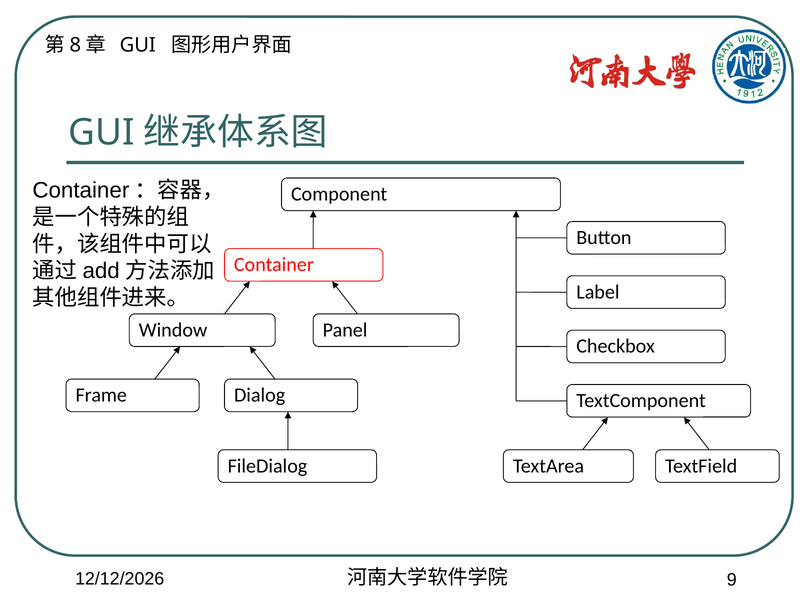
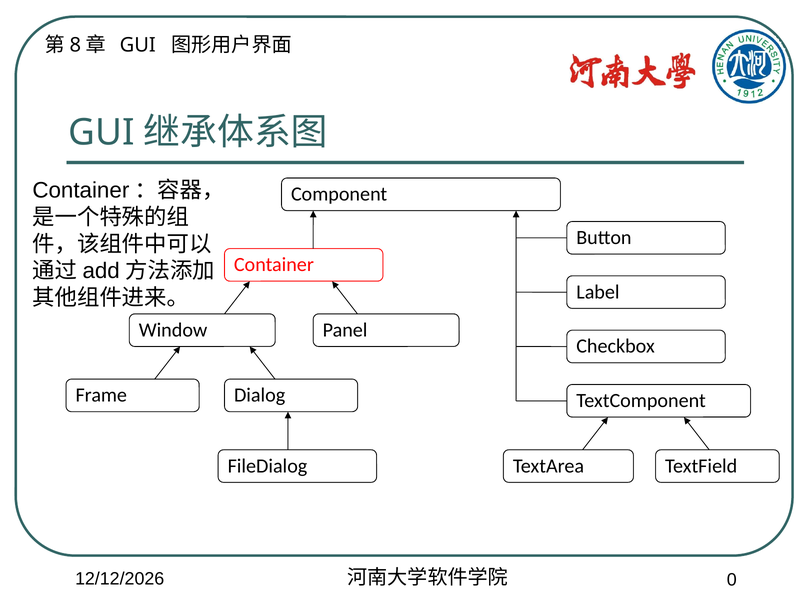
9: 9 -> 0
